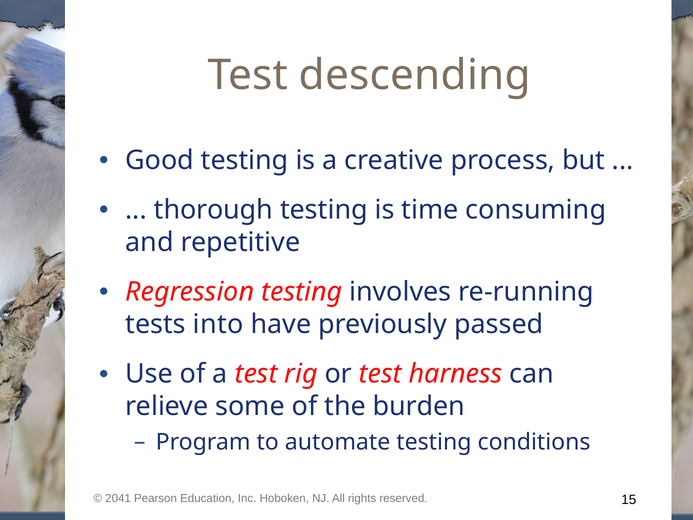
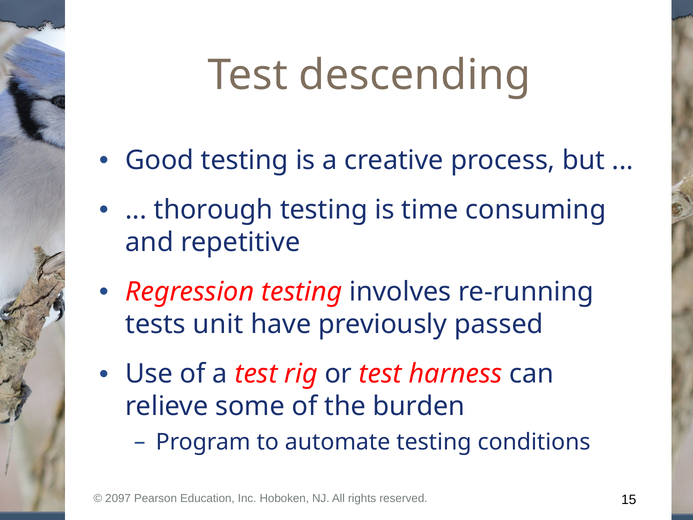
into: into -> unit
2041: 2041 -> 2097
